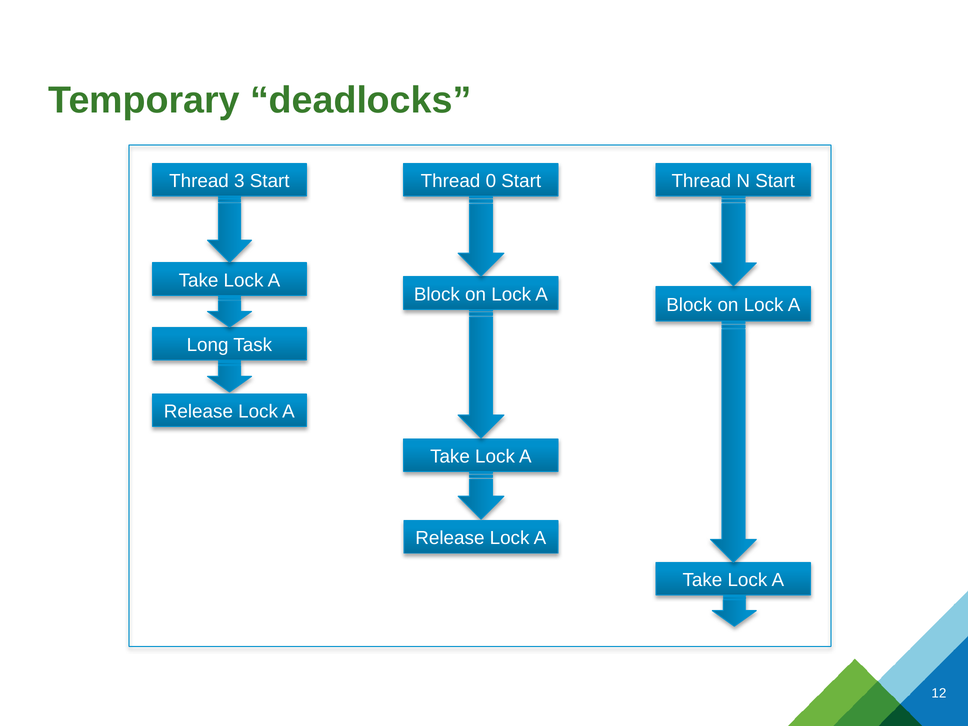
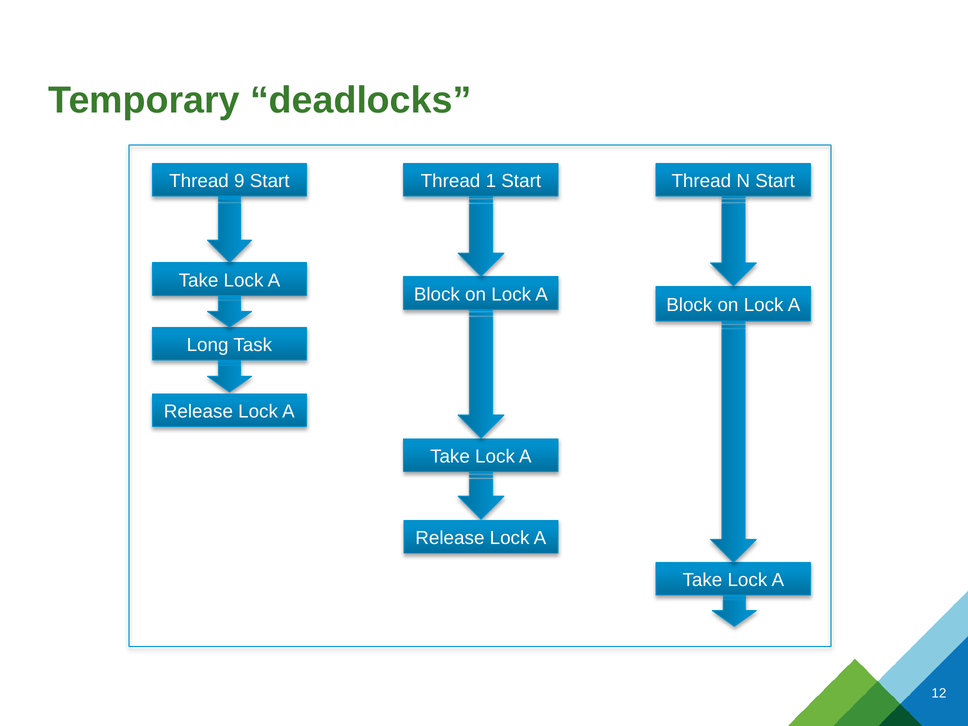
3: 3 -> 9
0: 0 -> 1
